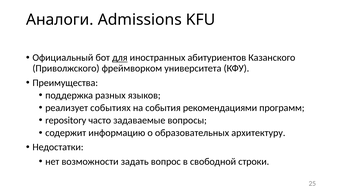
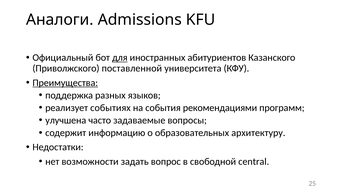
фреймворком: фреймворком -> поставленной
Преимущества underline: none -> present
repository: repository -> улучшена
строки: строки -> central
